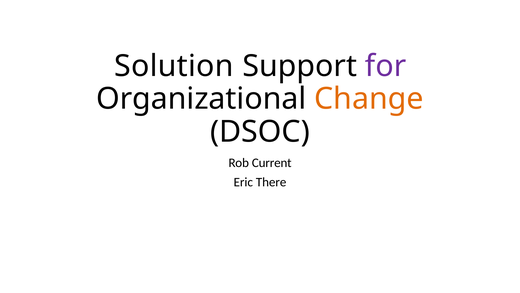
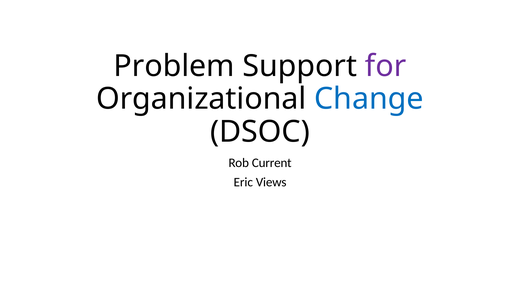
Solution: Solution -> Problem
Change colour: orange -> blue
There: There -> Views
